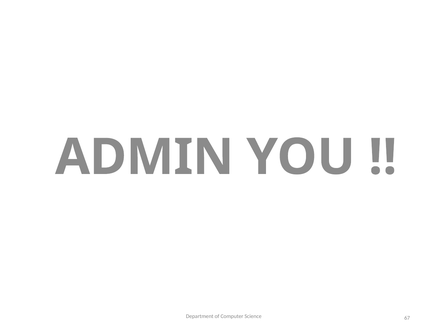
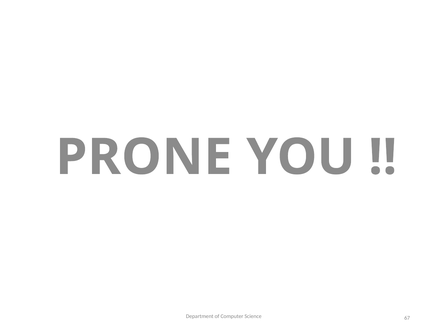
ADMIN: ADMIN -> PRONE
